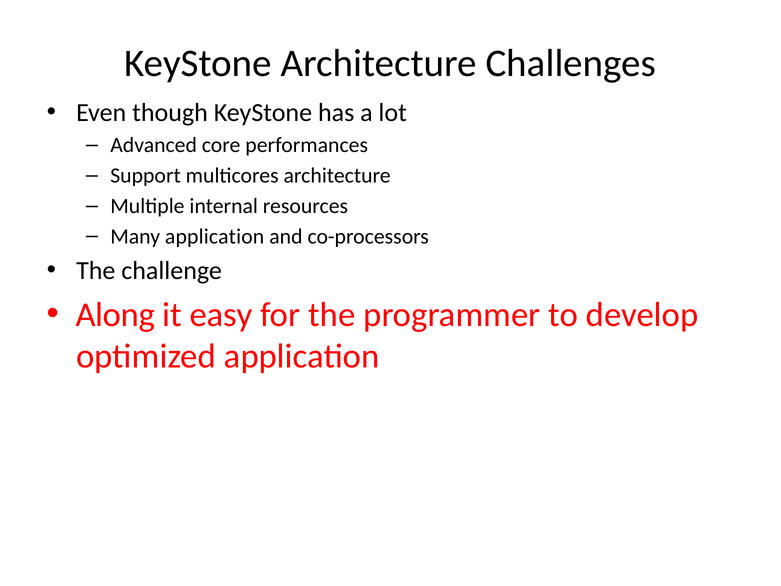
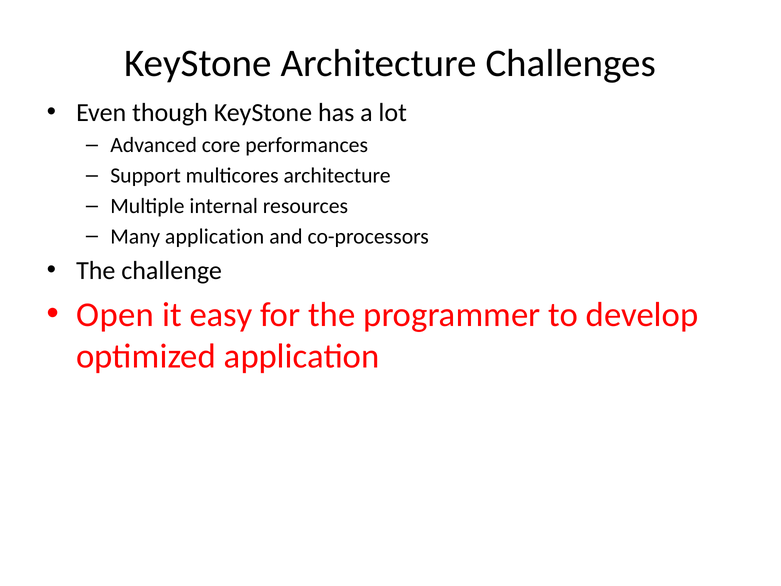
Along: Along -> Open
